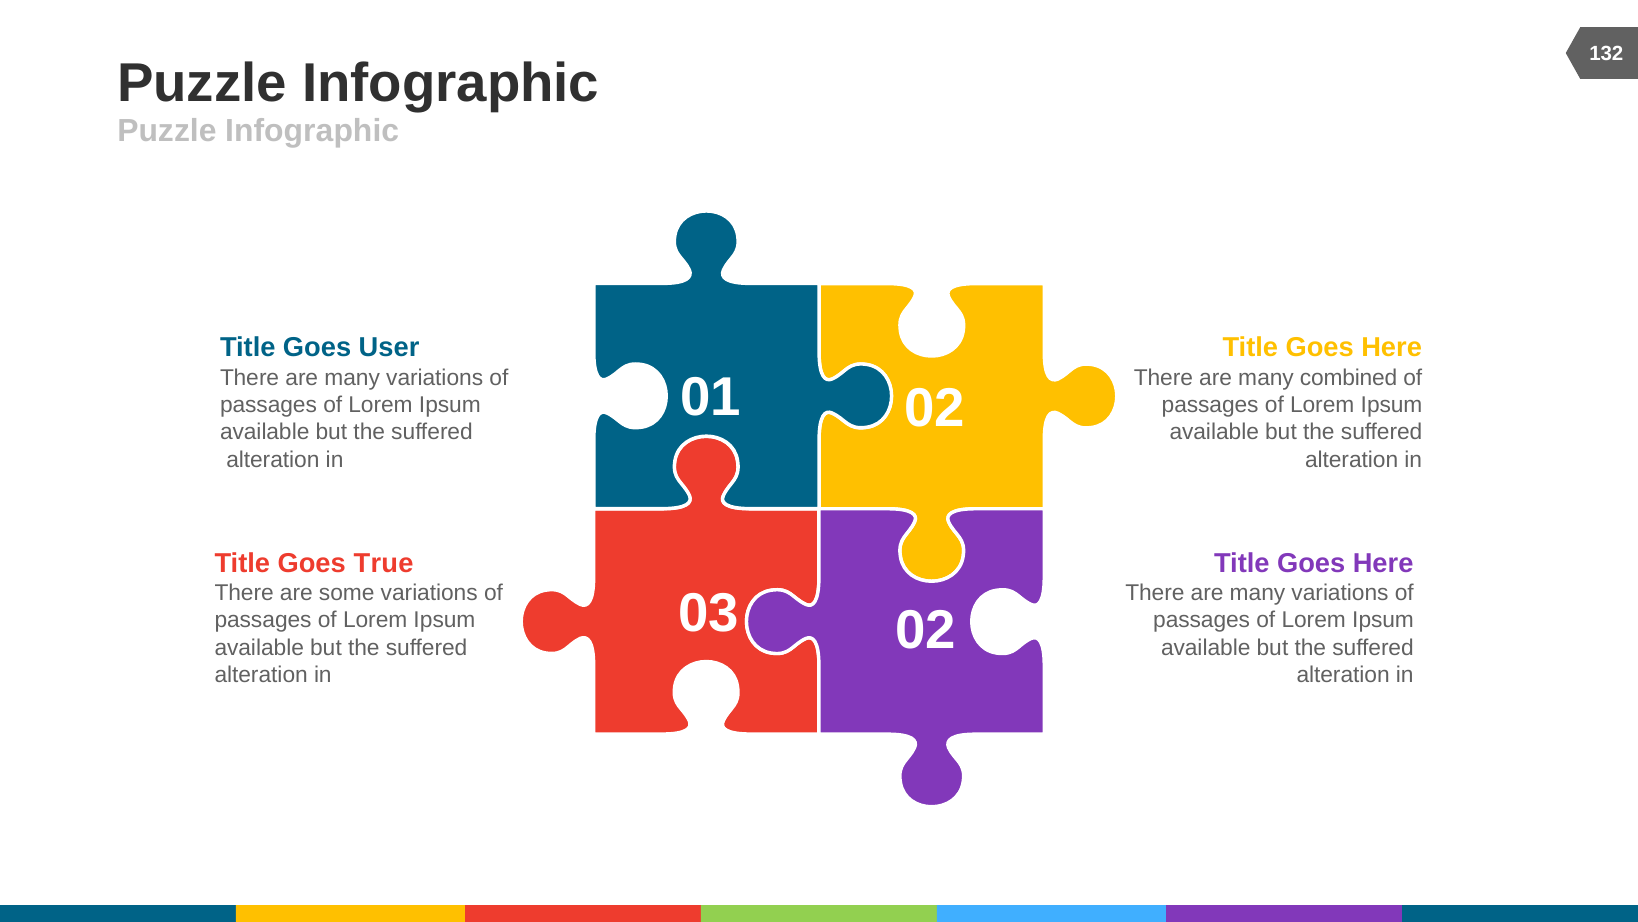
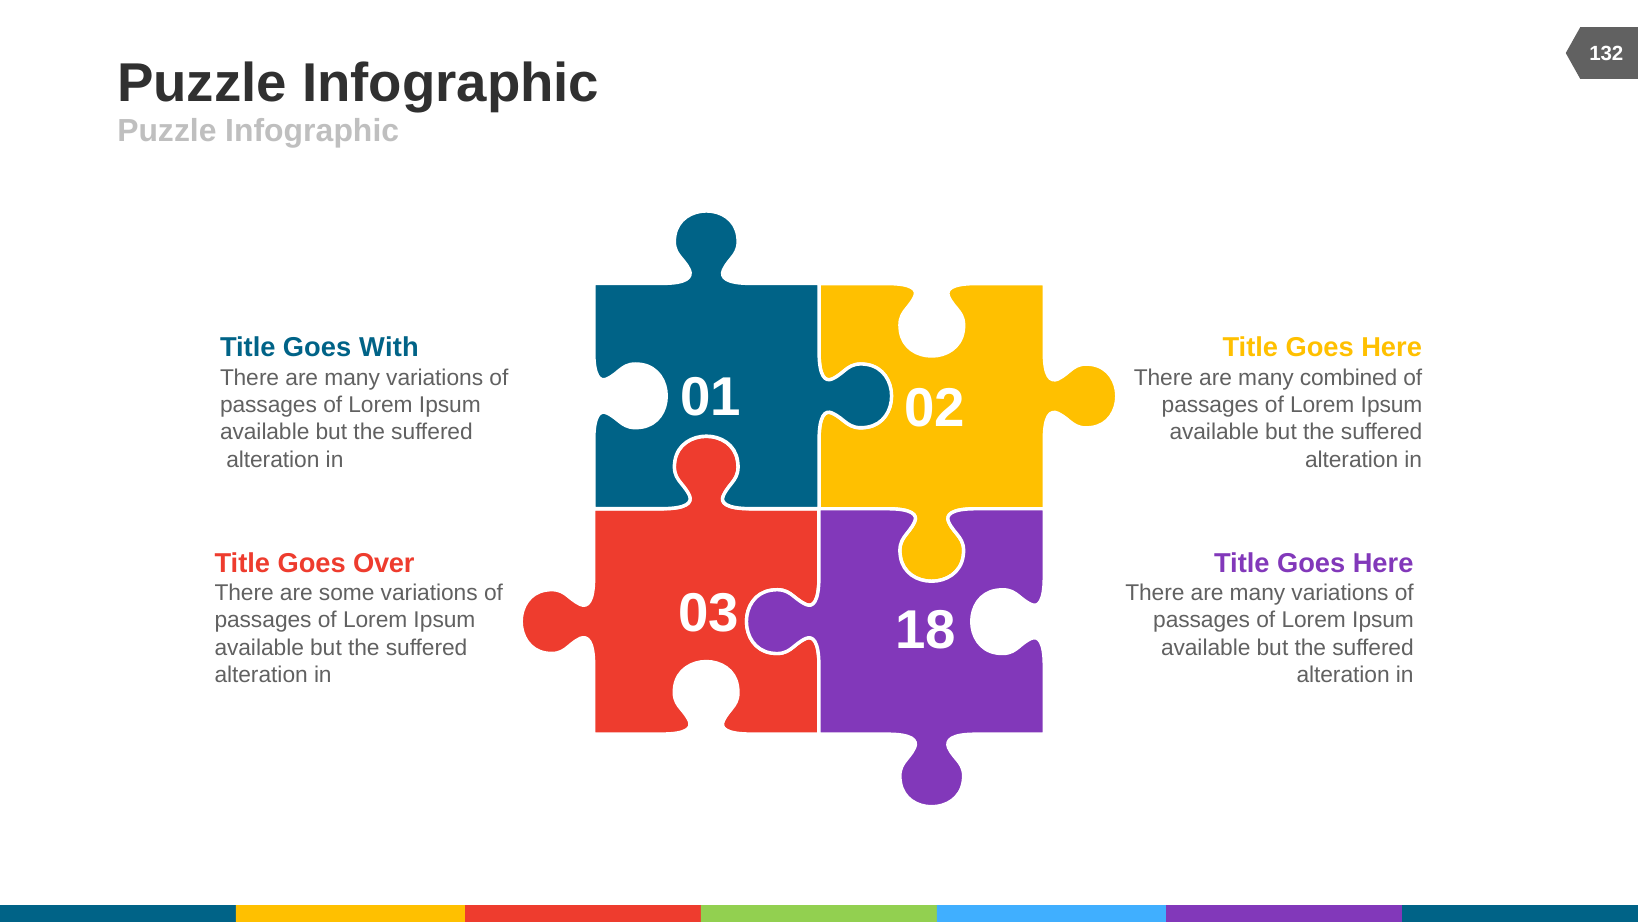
User: User -> With
True: True -> Over
03 02: 02 -> 18
